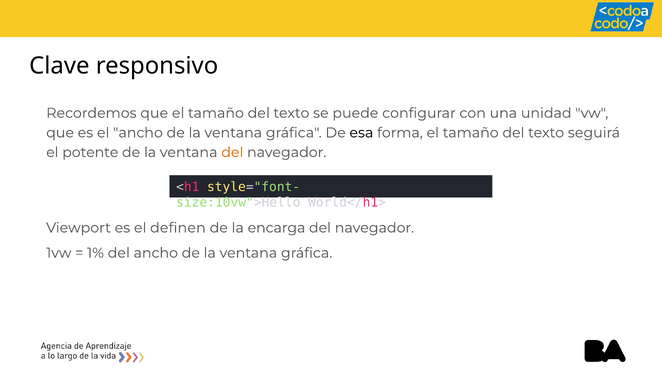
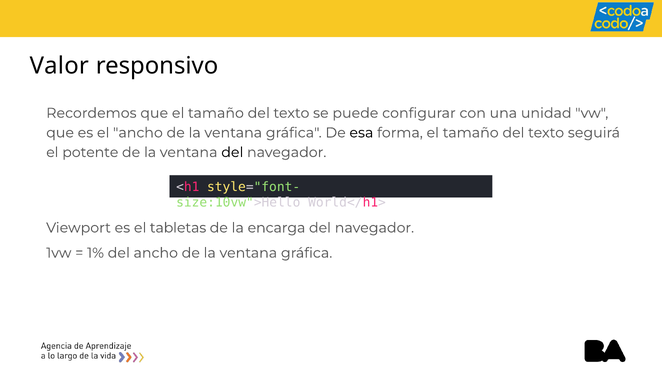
Clave: Clave -> Valor
del at (232, 153) colour: orange -> black
definen: definen -> tabletas
